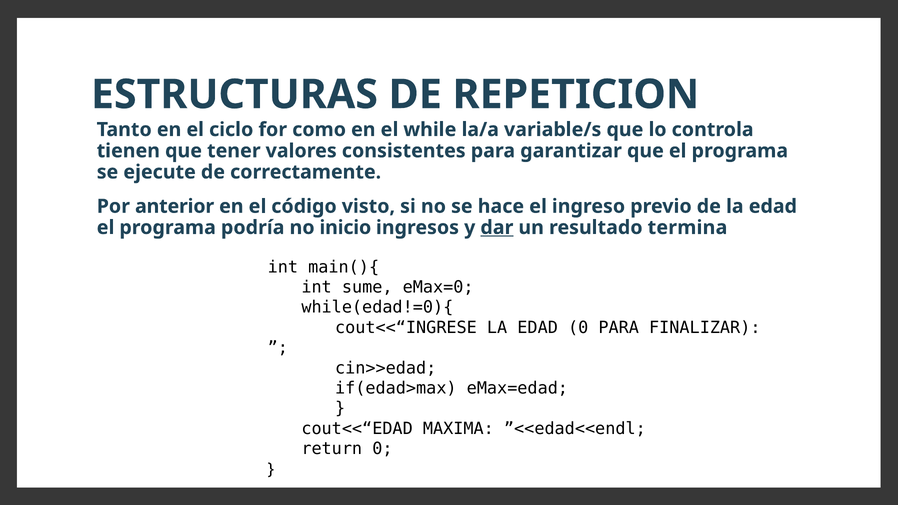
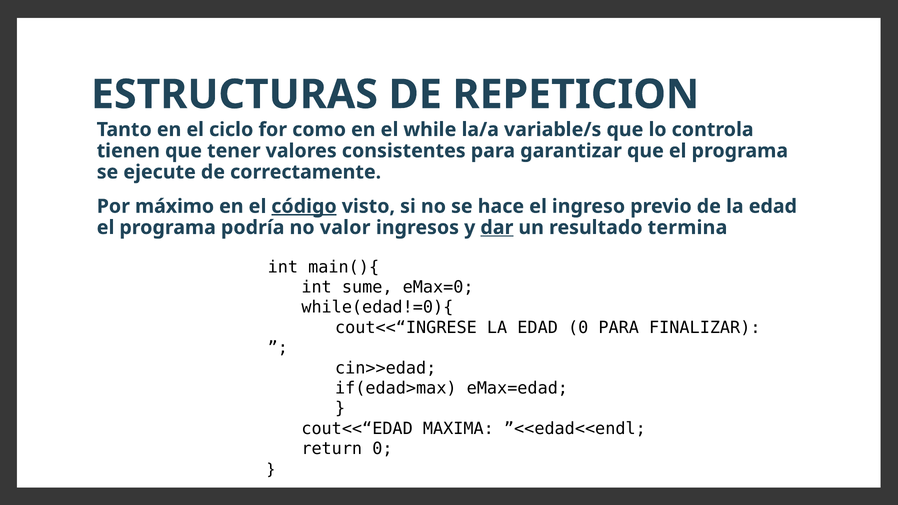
anterior: anterior -> máximo
código underline: none -> present
inicio: inicio -> valor
